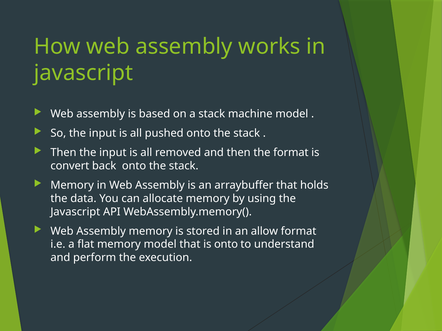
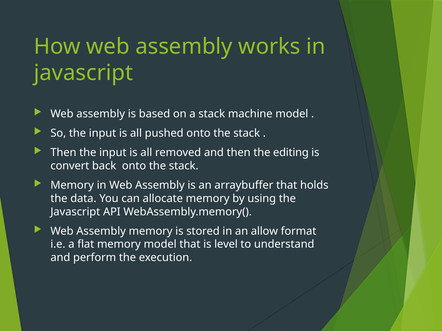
the format: format -> editing
is onto: onto -> level
